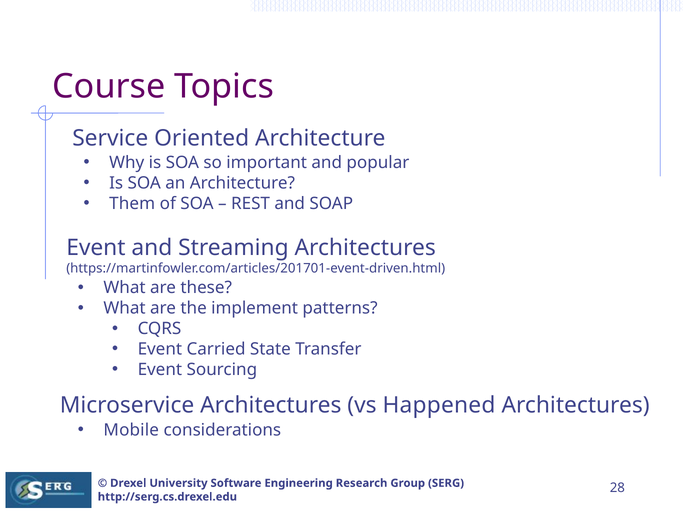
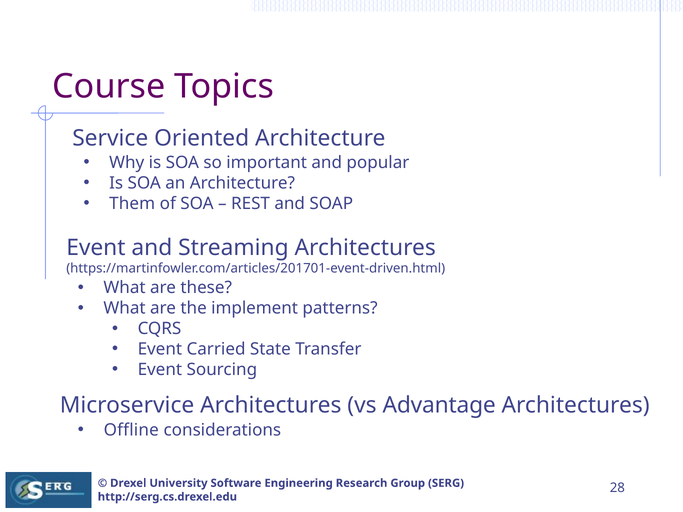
Happened: Happened -> Advantage
Mobile: Mobile -> Offline
